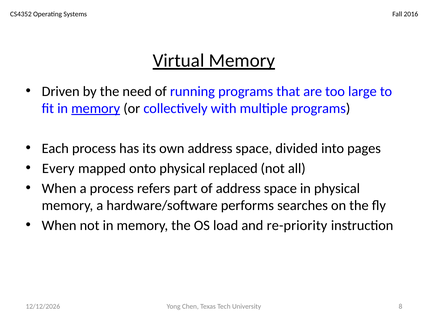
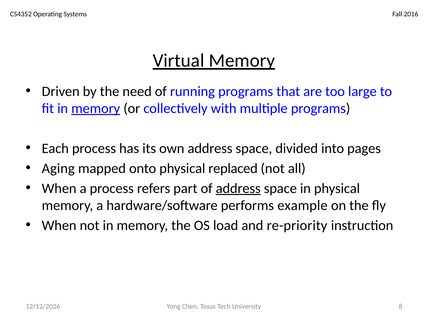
Every: Every -> Aging
address at (238, 188) underline: none -> present
searches: searches -> example
